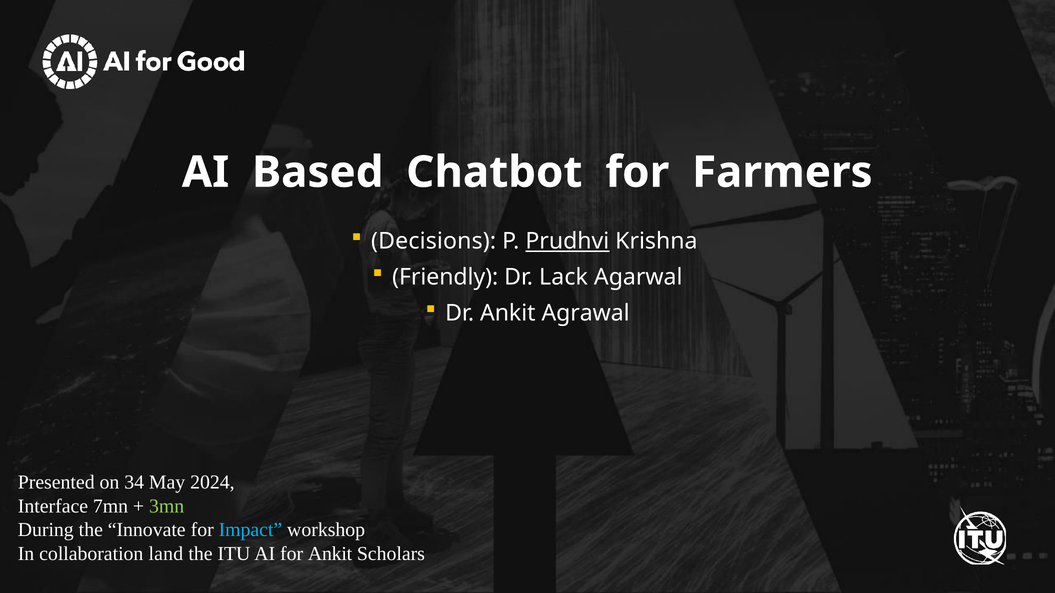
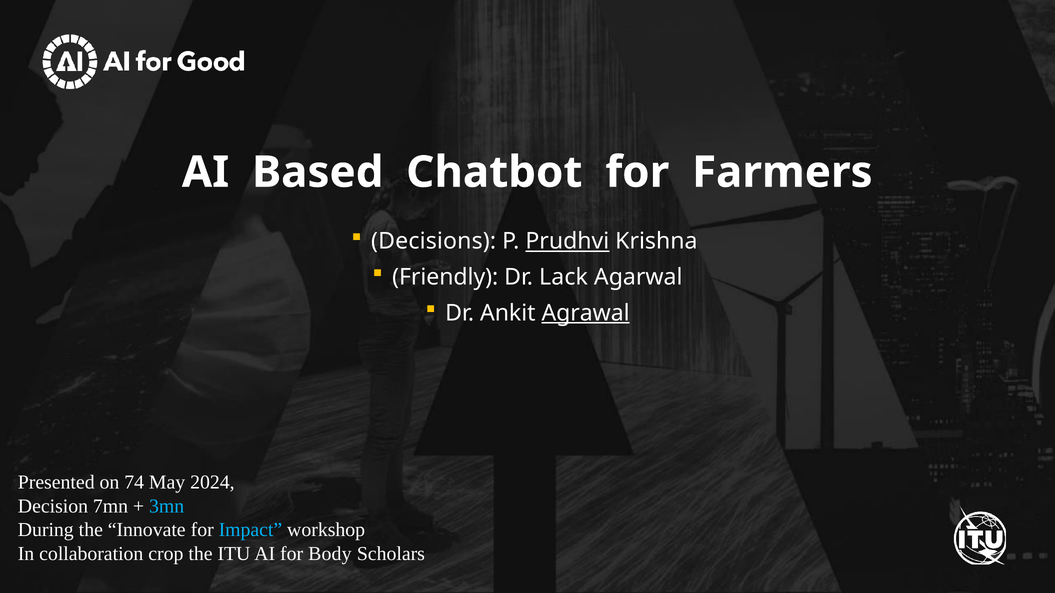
Agrawal underline: none -> present
34: 34 -> 74
Interface: Interface -> Decision
3mn colour: light green -> light blue
land: land -> crop
for Ankit: Ankit -> Body
